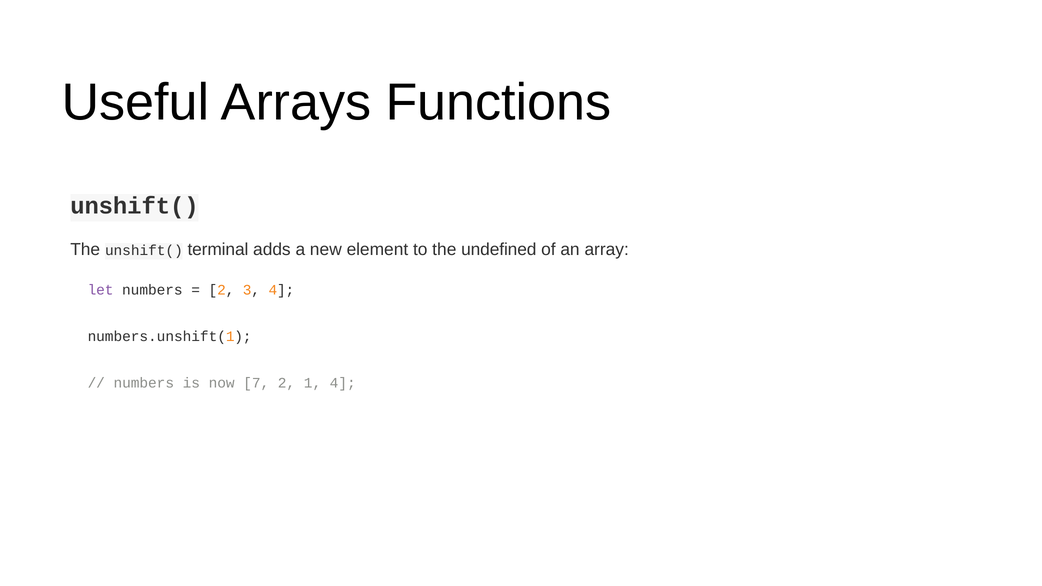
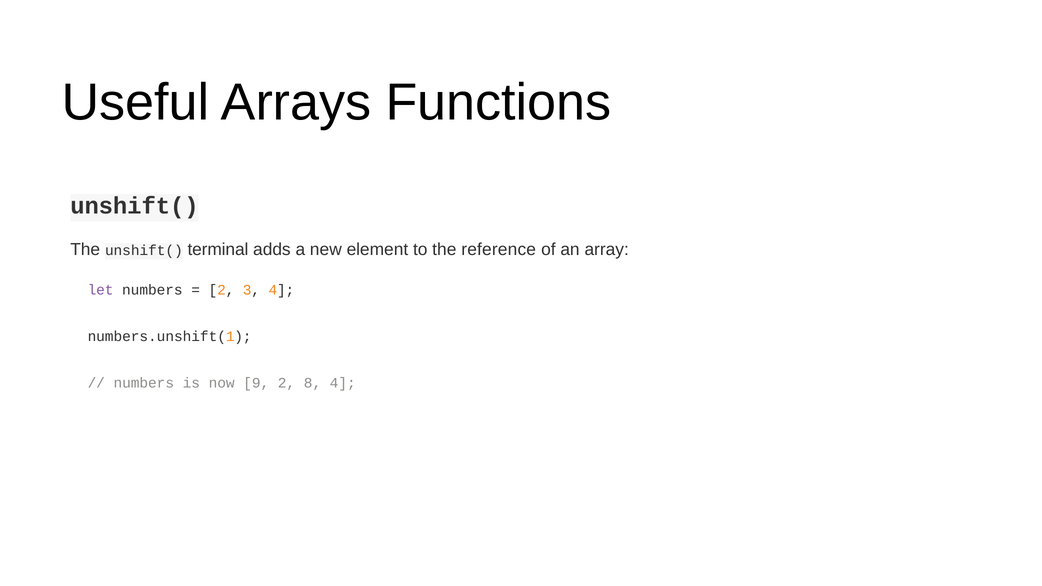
undefined: undefined -> reference
7: 7 -> 9
1: 1 -> 8
